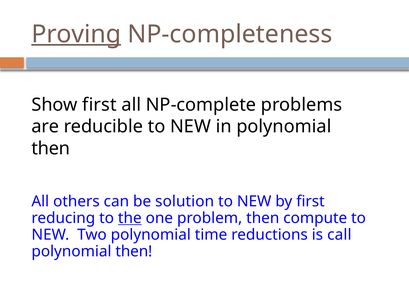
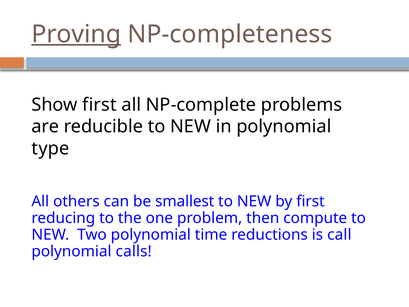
then at (51, 148): then -> type
solution: solution -> smallest
the underline: present -> none
then at (134, 251): then -> calls
